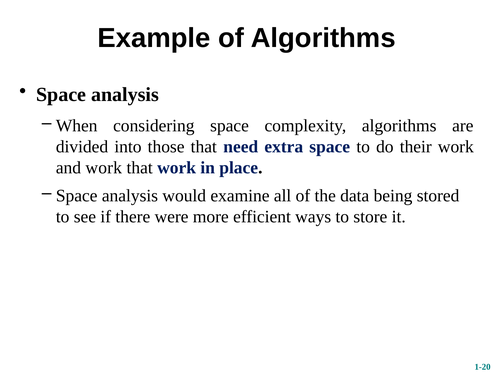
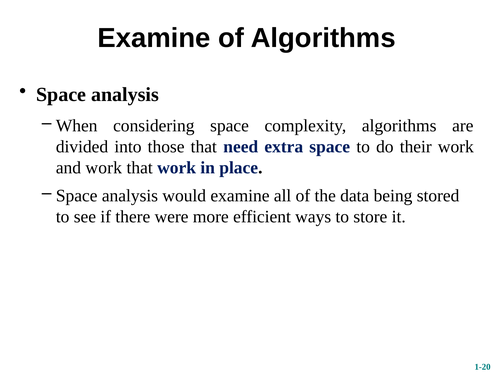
Example at (154, 38): Example -> Examine
